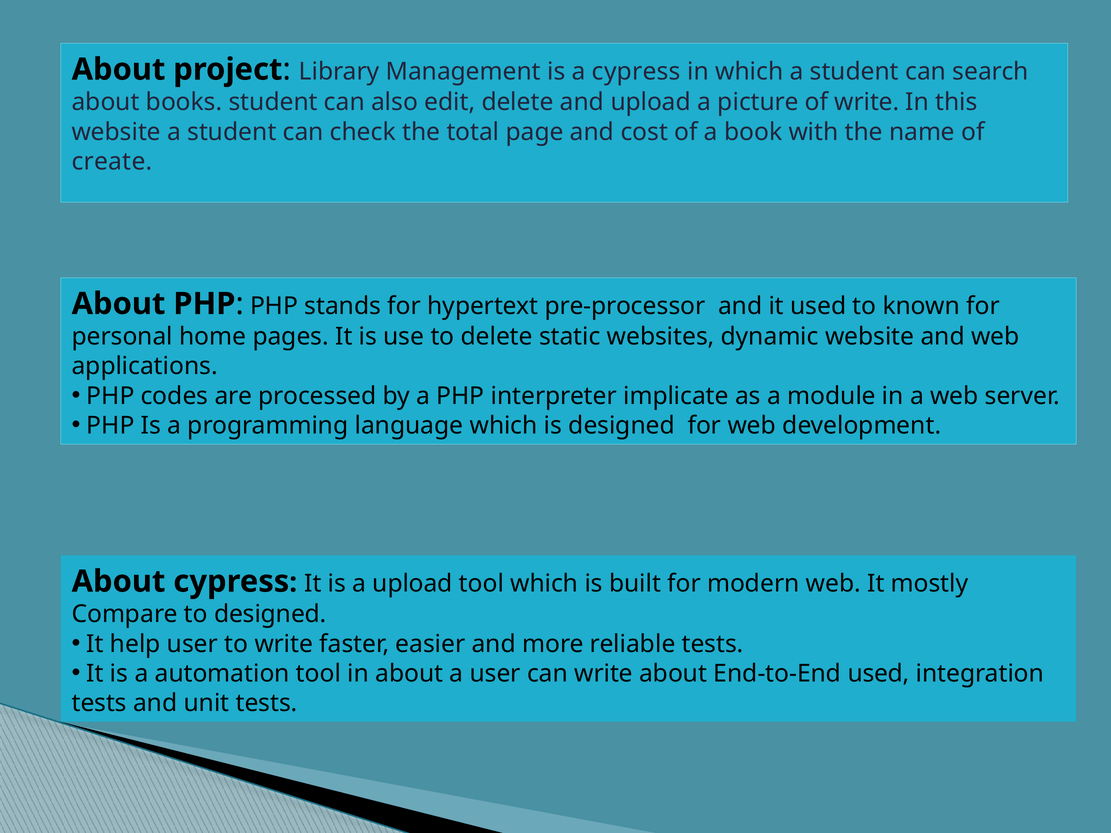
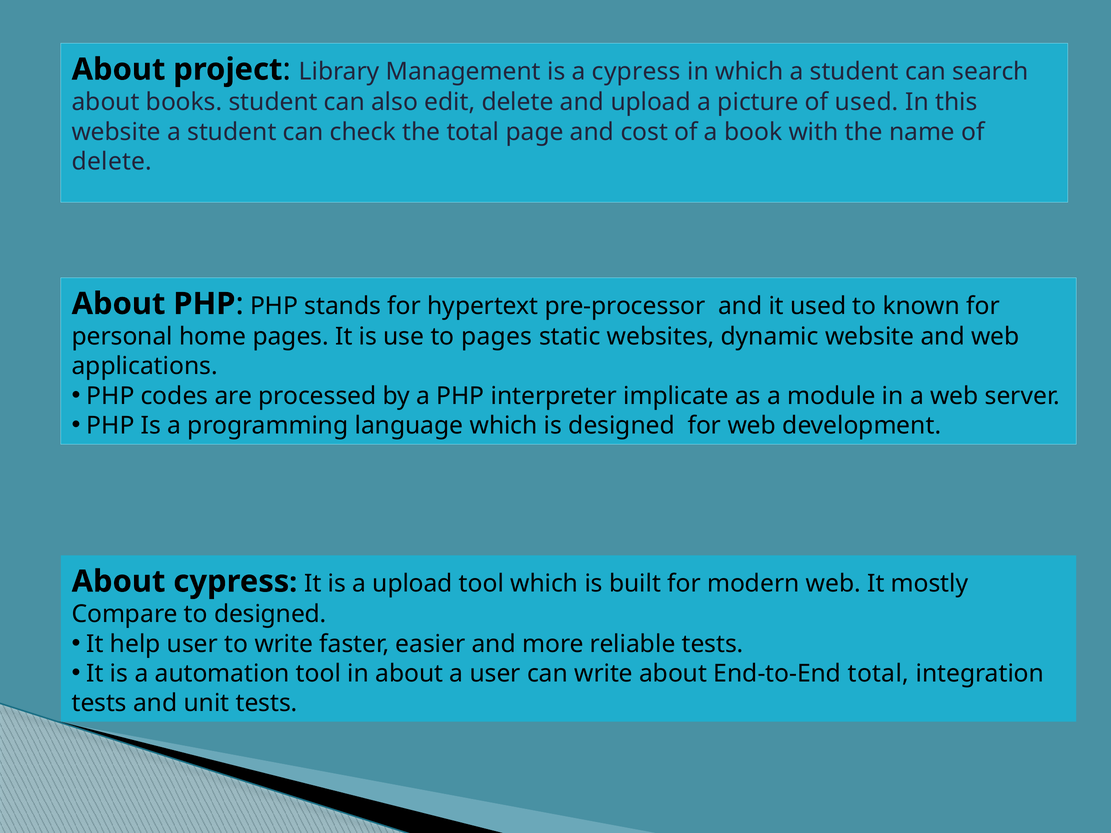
of write: write -> used
create at (112, 162): create -> delete
to delete: delete -> pages
End-to-End used: used -> total
